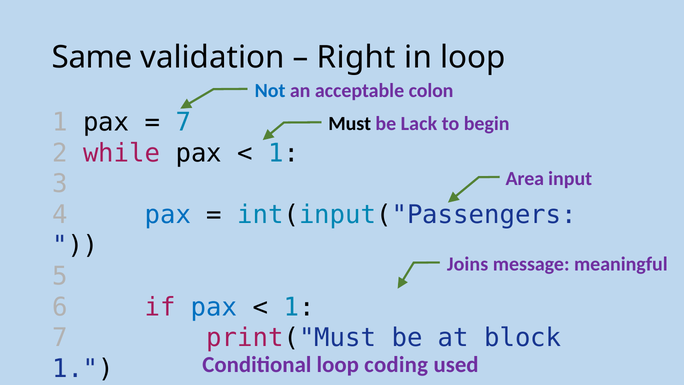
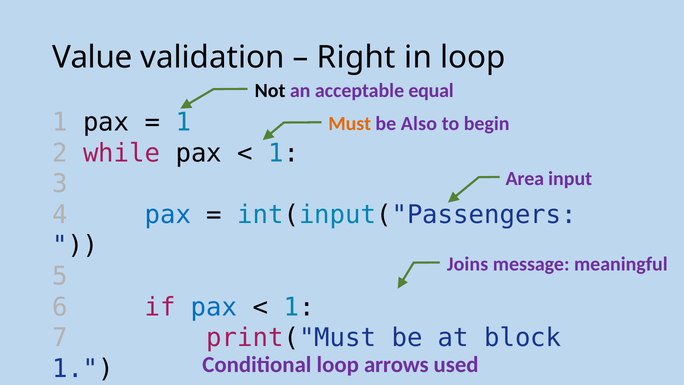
Same: Same -> Value
Not colour: blue -> black
colon: colon -> equal
7 at (183, 122): 7 -> 1
Must colour: black -> orange
Lack: Lack -> Also
coding: coding -> arrows
